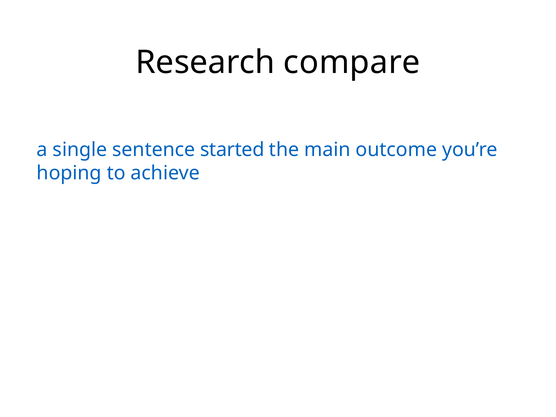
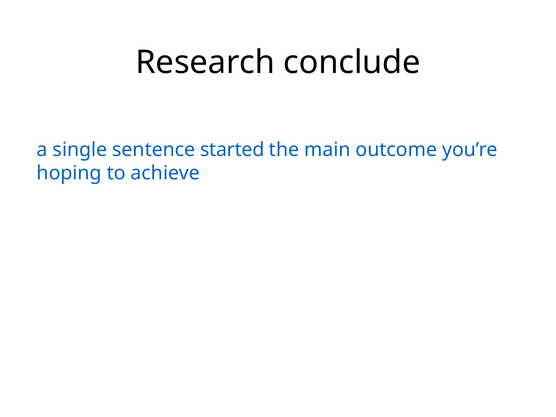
compare: compare -> conclude
